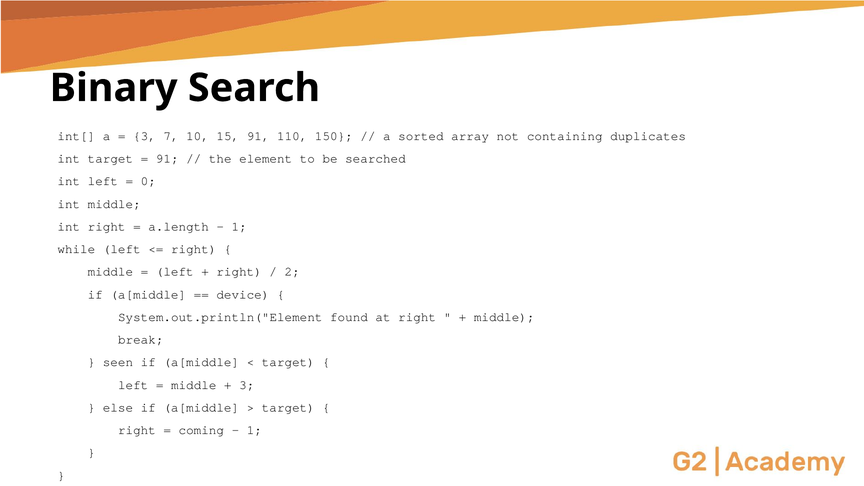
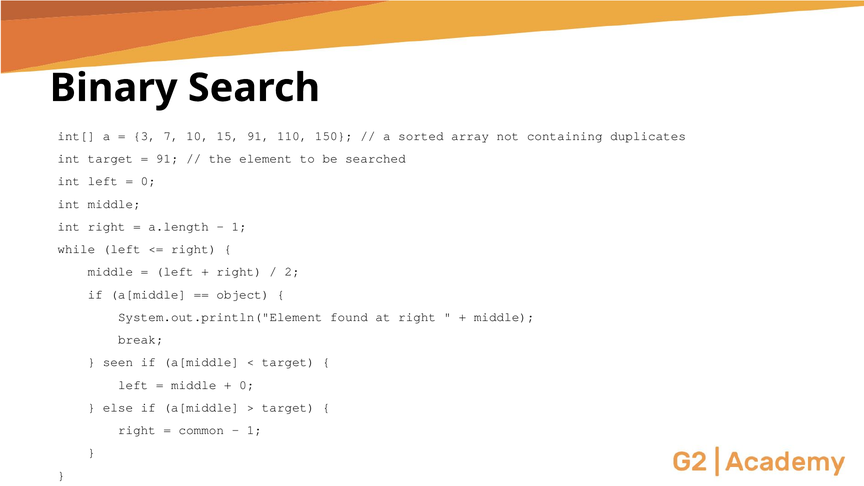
device: device -> object
3 at (247, 385): 3 -> 0
coming: coming -> common
